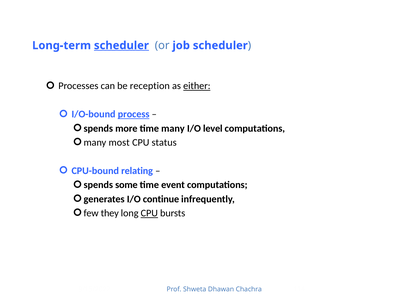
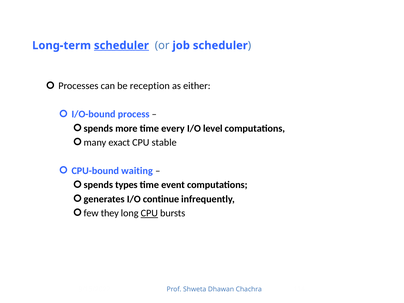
either underline: present -> none
process underline: present -> none
many: many -> every
most: most -> exact
status: status -> stable
relating: relating -> waiting
some: some -> types
